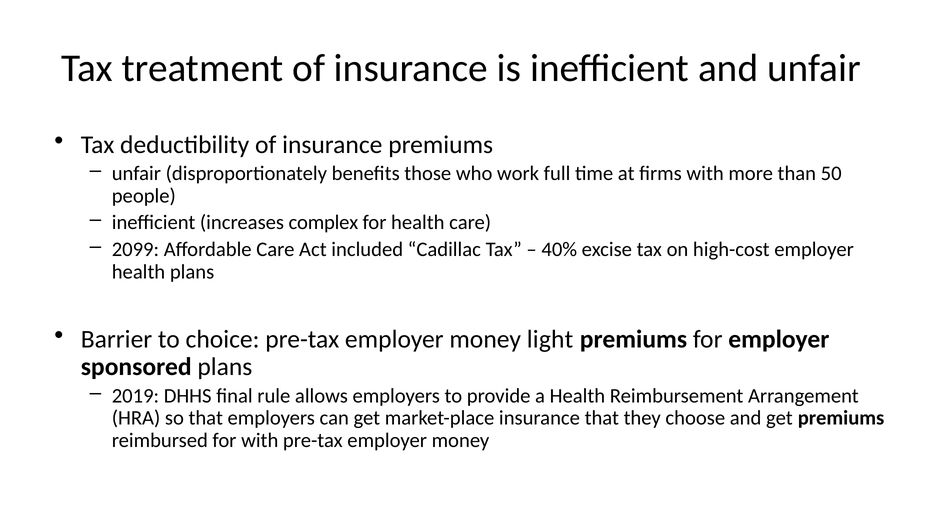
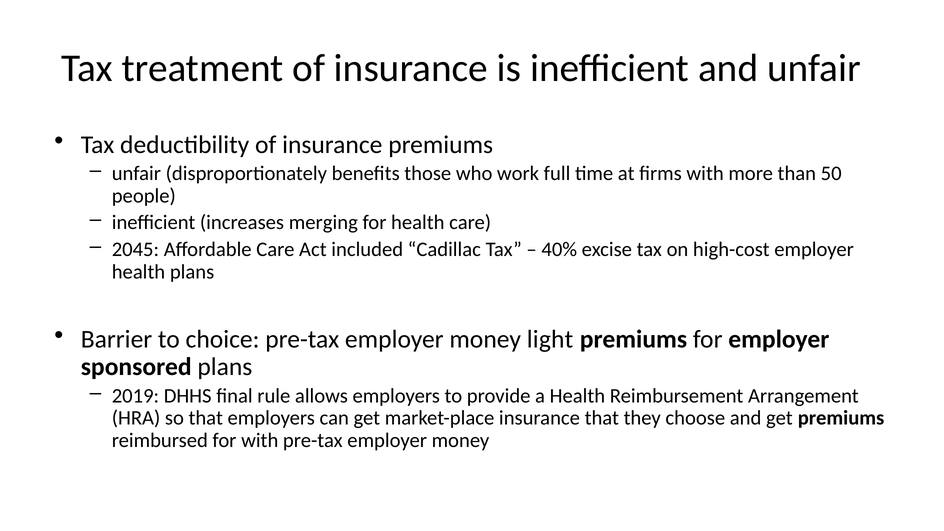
complex: complex -> merging
2099: 2099 -> 2045
